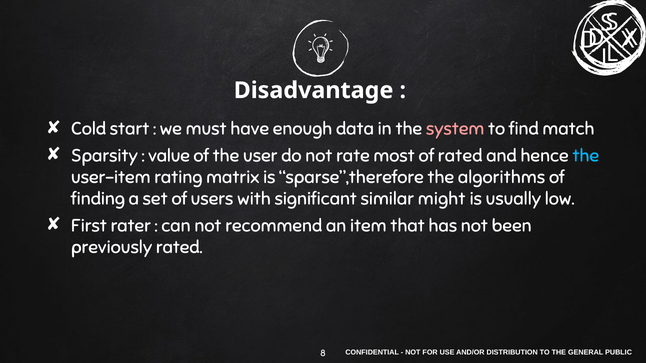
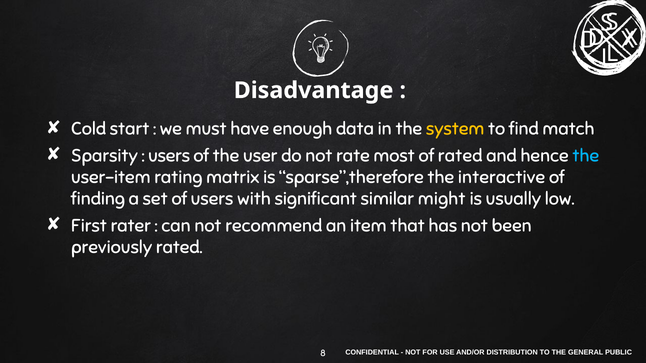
system colour: pink -> yellow
value at (169, 156): value -> users
algorithms: algorithms -> interactive
